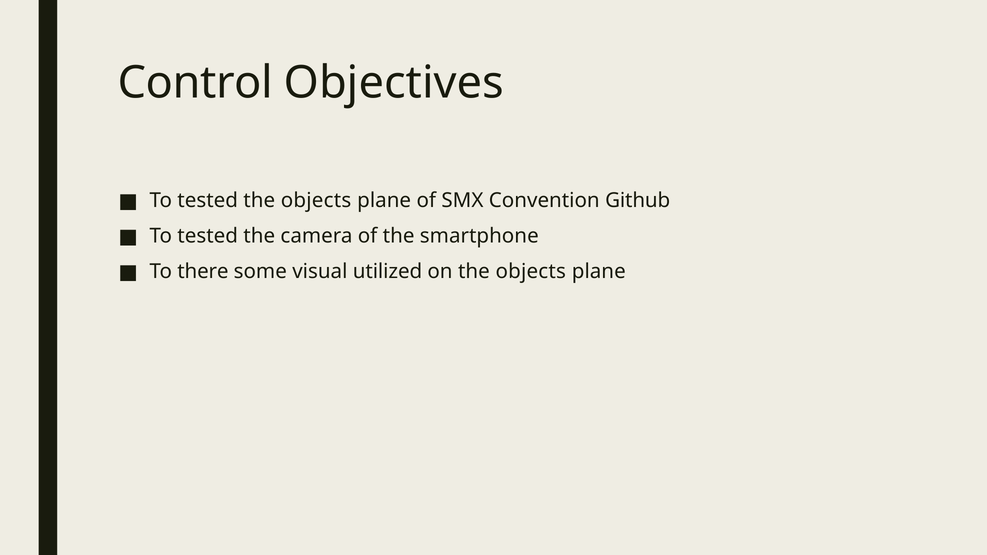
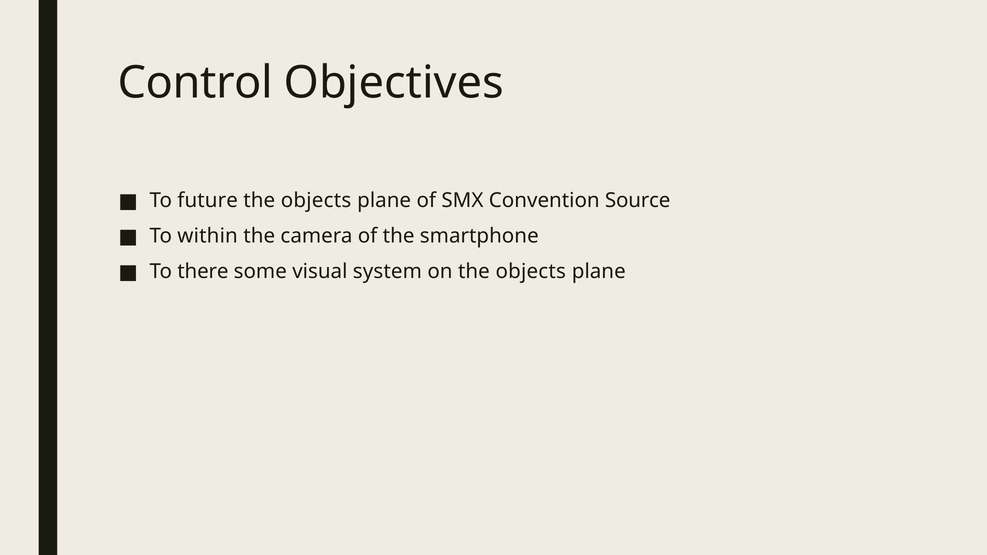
tested at (208, 201): tested -> future
Github: Github -> Source
tested at (208, 236): tested -> within
utilized: utilized -> system
